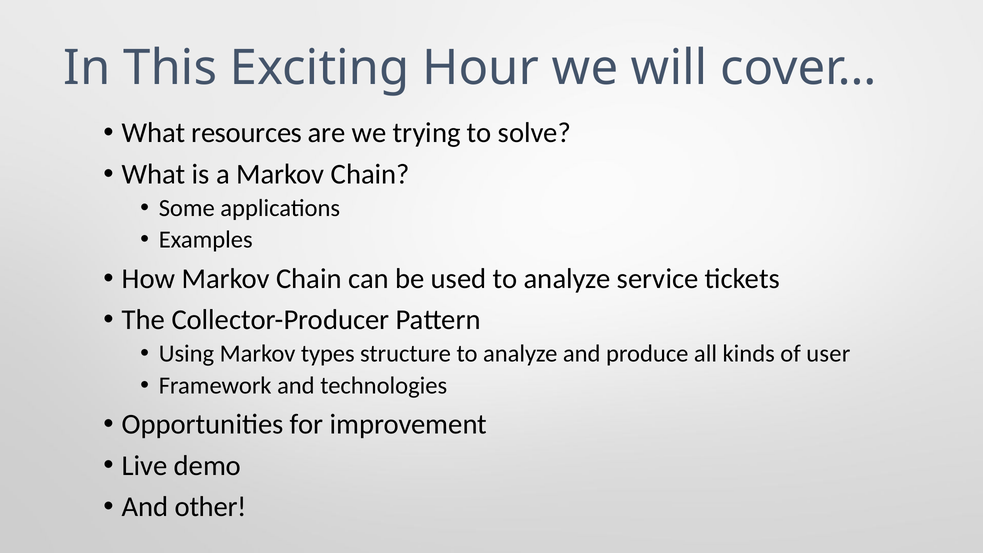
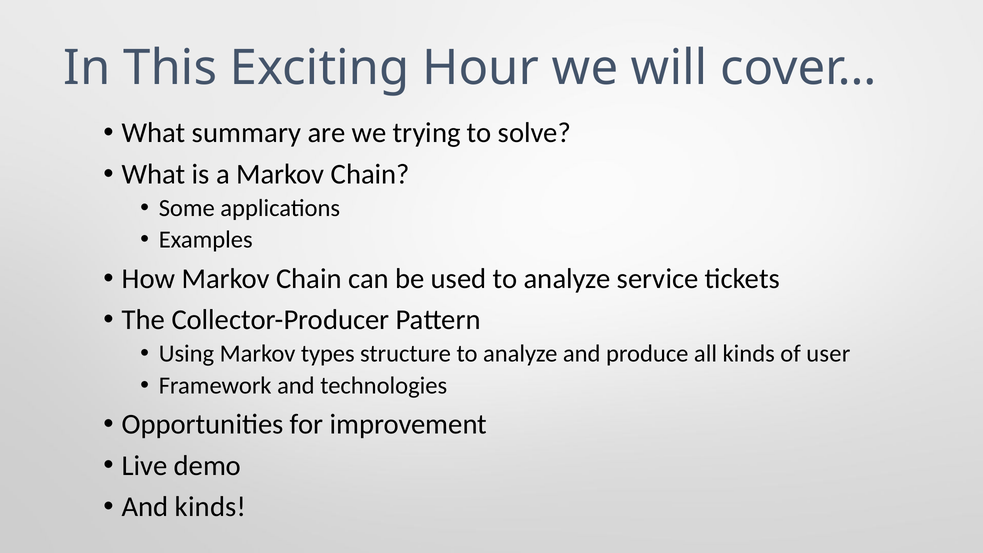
resources: resources -> summary
And other: other -> kinds
